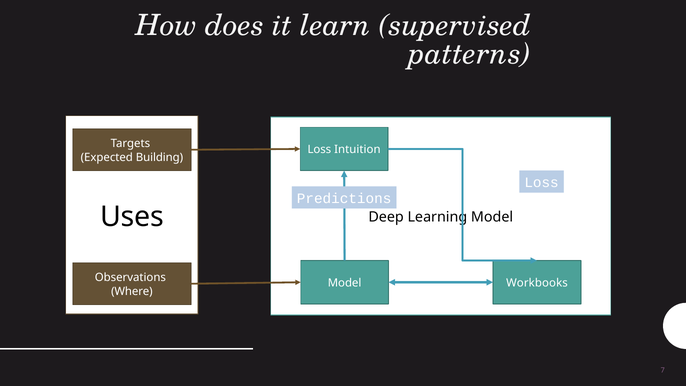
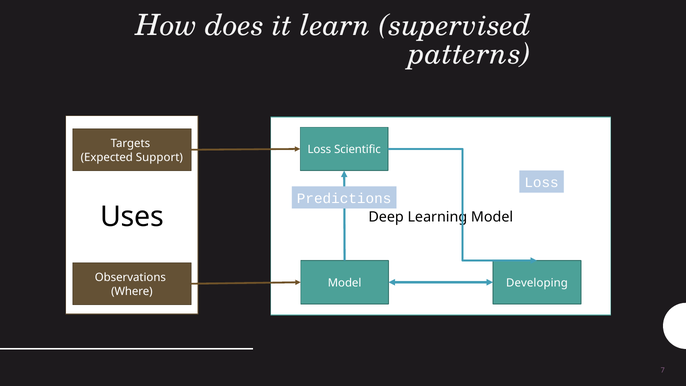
Intuition: Intuition -> Scientific
Building: Building -> Support
Workbooks: Workbooks -> Developing
